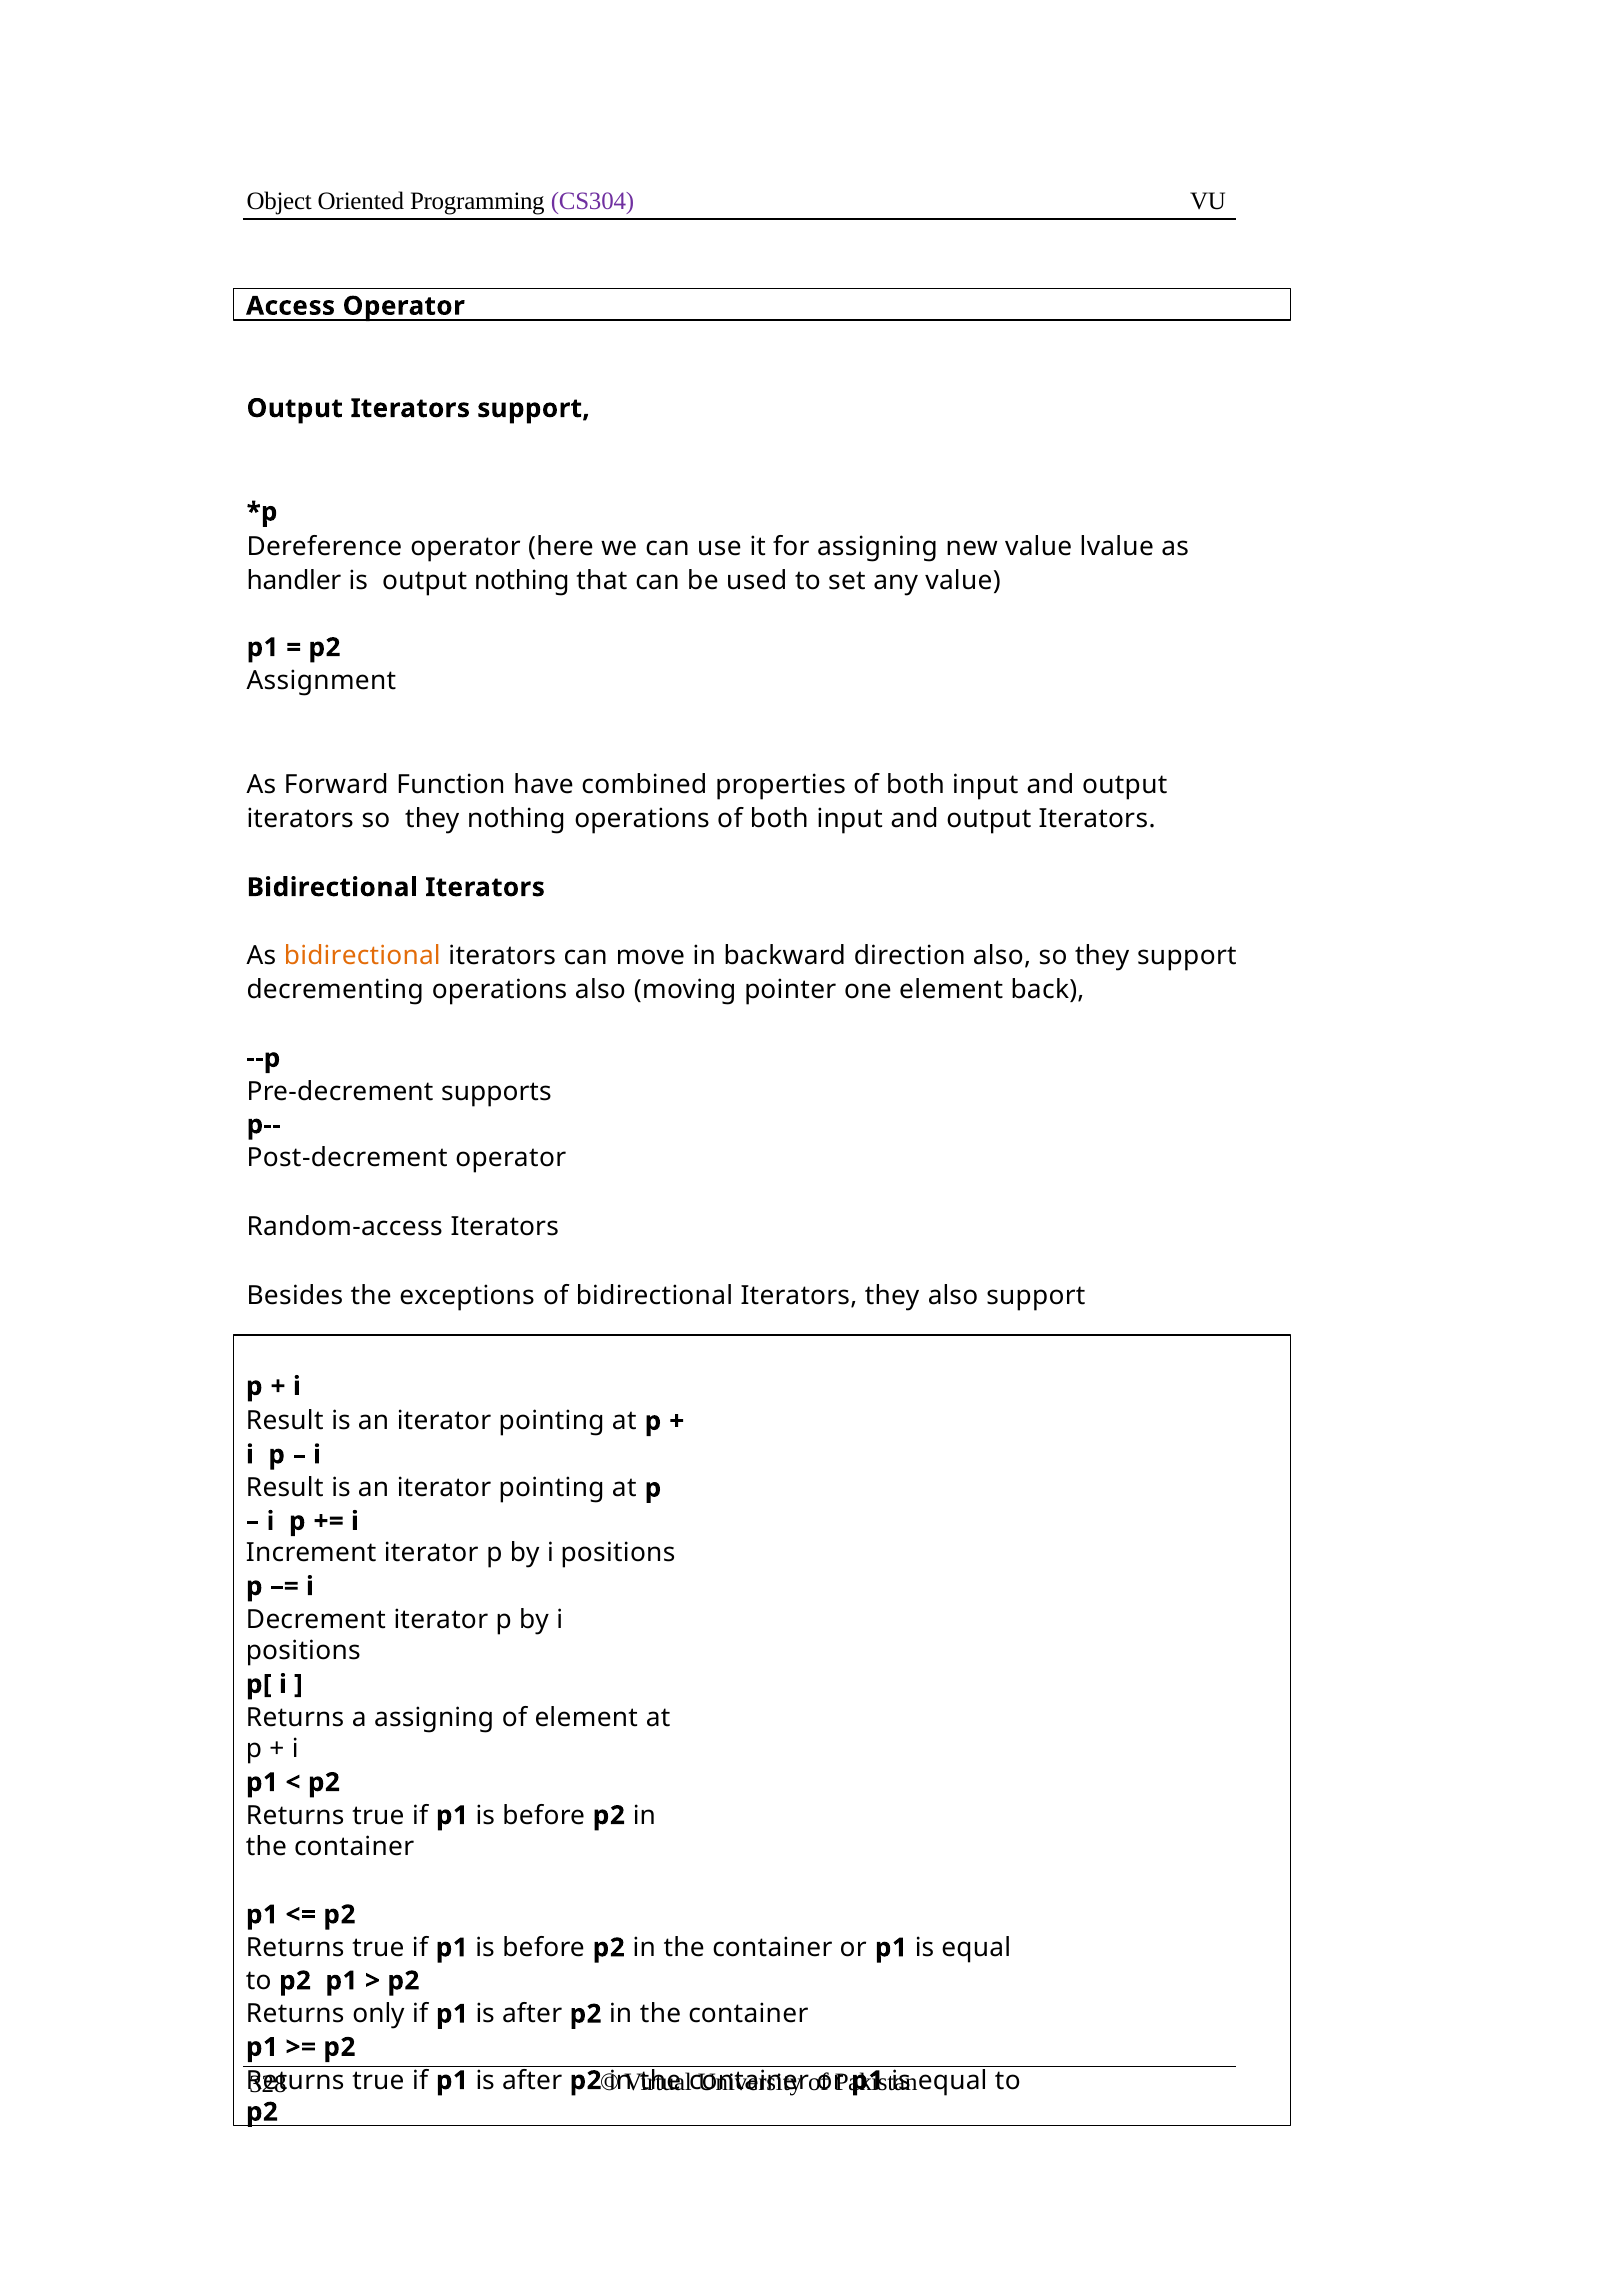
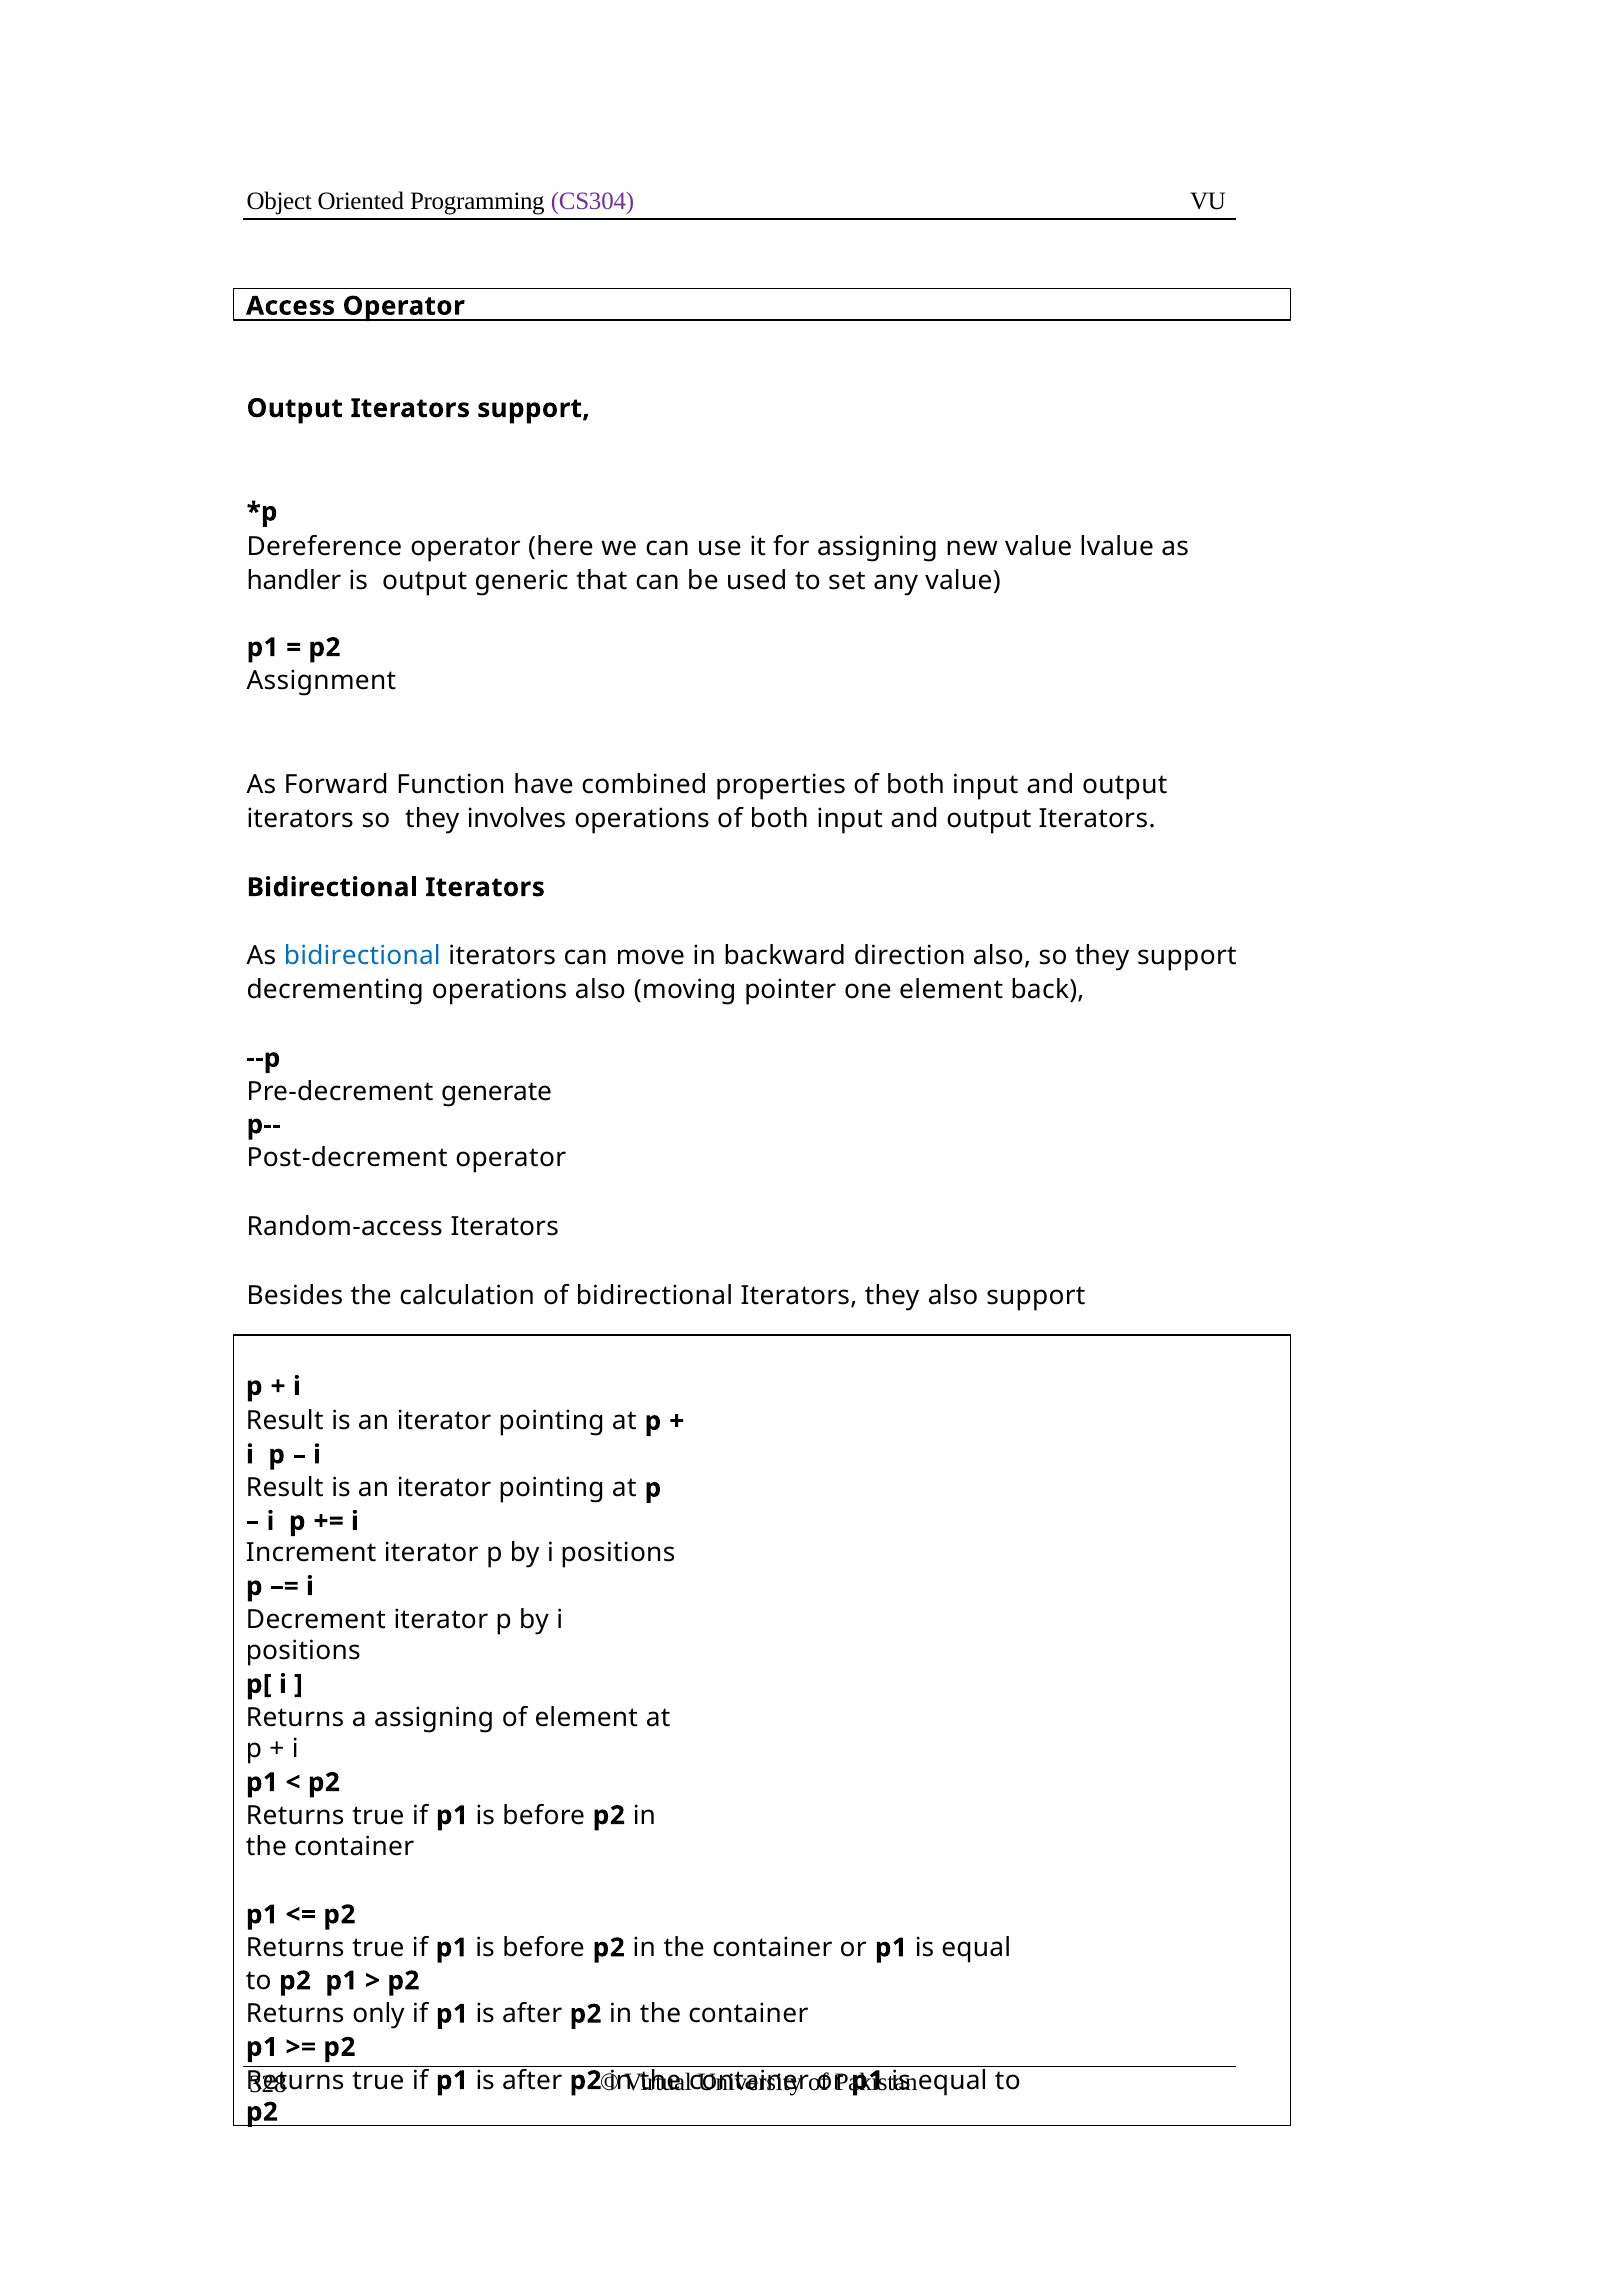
output nothing: nothing -> generic
they nothing: nothing -> involves
bidirectional at (362, 956) colour: orange -> blue
supports: supports -> generate
exceptions: exceptions -> calculation
